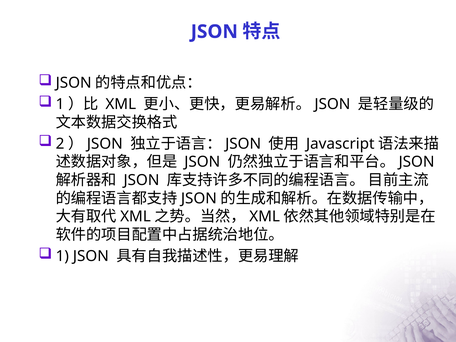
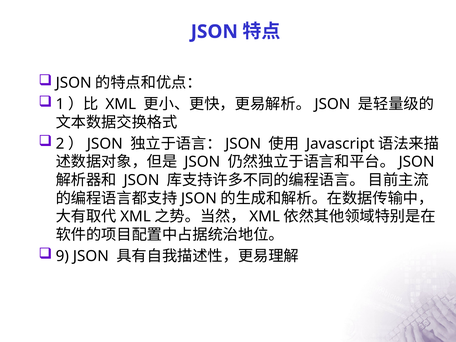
1 at (62, 256): 1 -> 9
